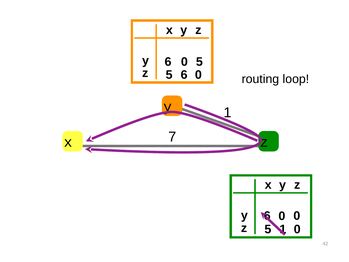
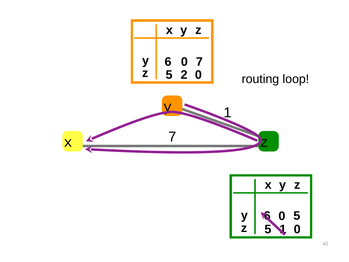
0 5: 5 -> 7
5 6: 6 -> 2
0 at (297, 216): 0 -> 5
